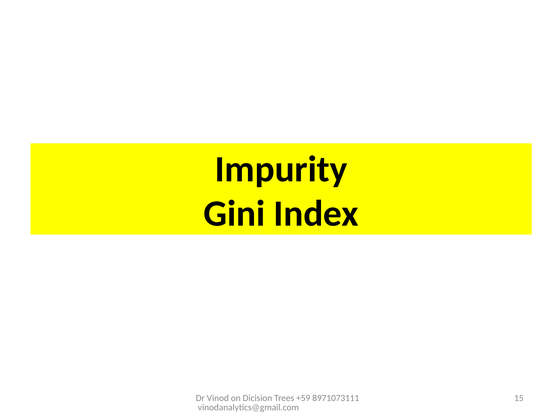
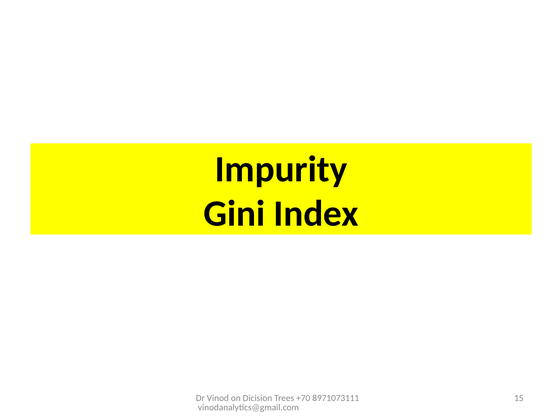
+59: +59 -> +70
